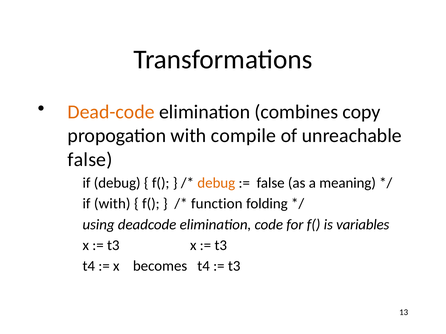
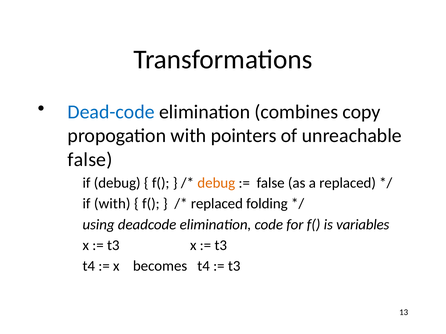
Dead-code colour: orange -> blue
compile: compile -> pointers
a meaning: meaning -> replaced
function at (217, 204): function -> replaced
